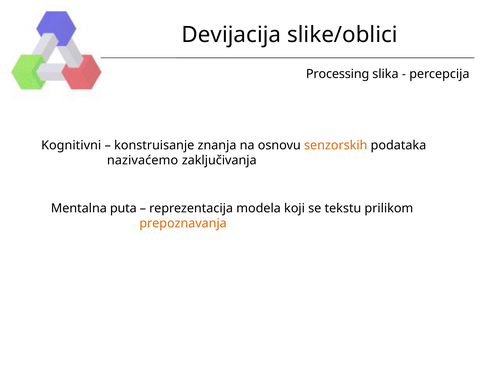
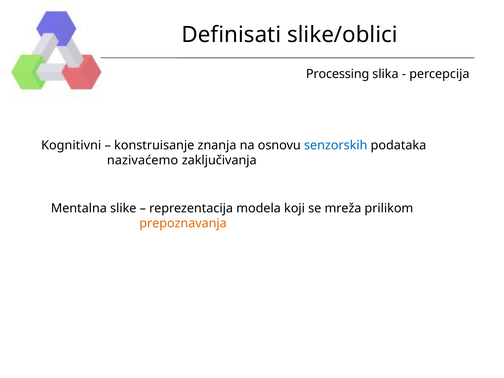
Devijacija: Devijacija -> Definisati
senzorskih colour: orange -> blue
puta: puta -> slike
tekstu: tekstu -> mreža
